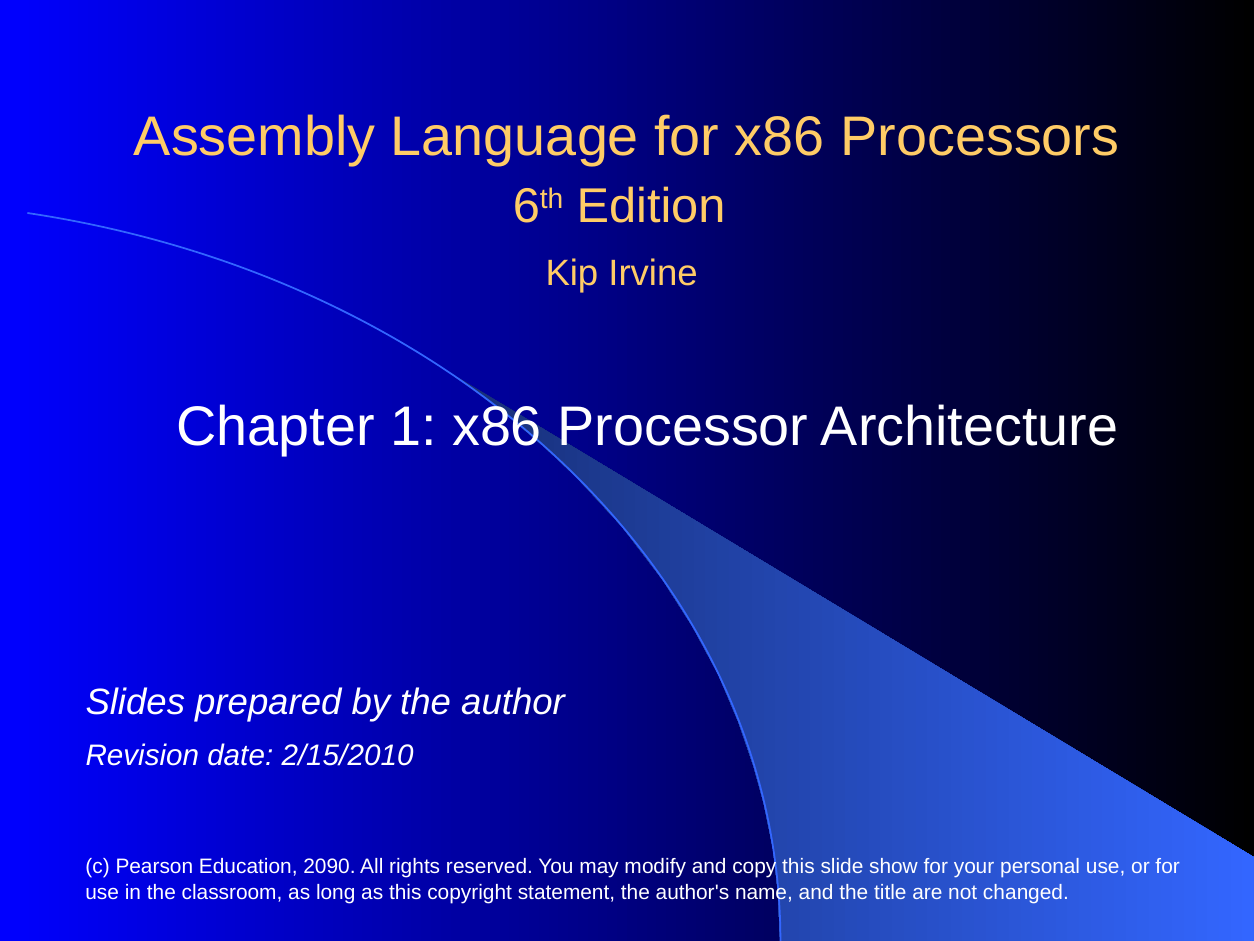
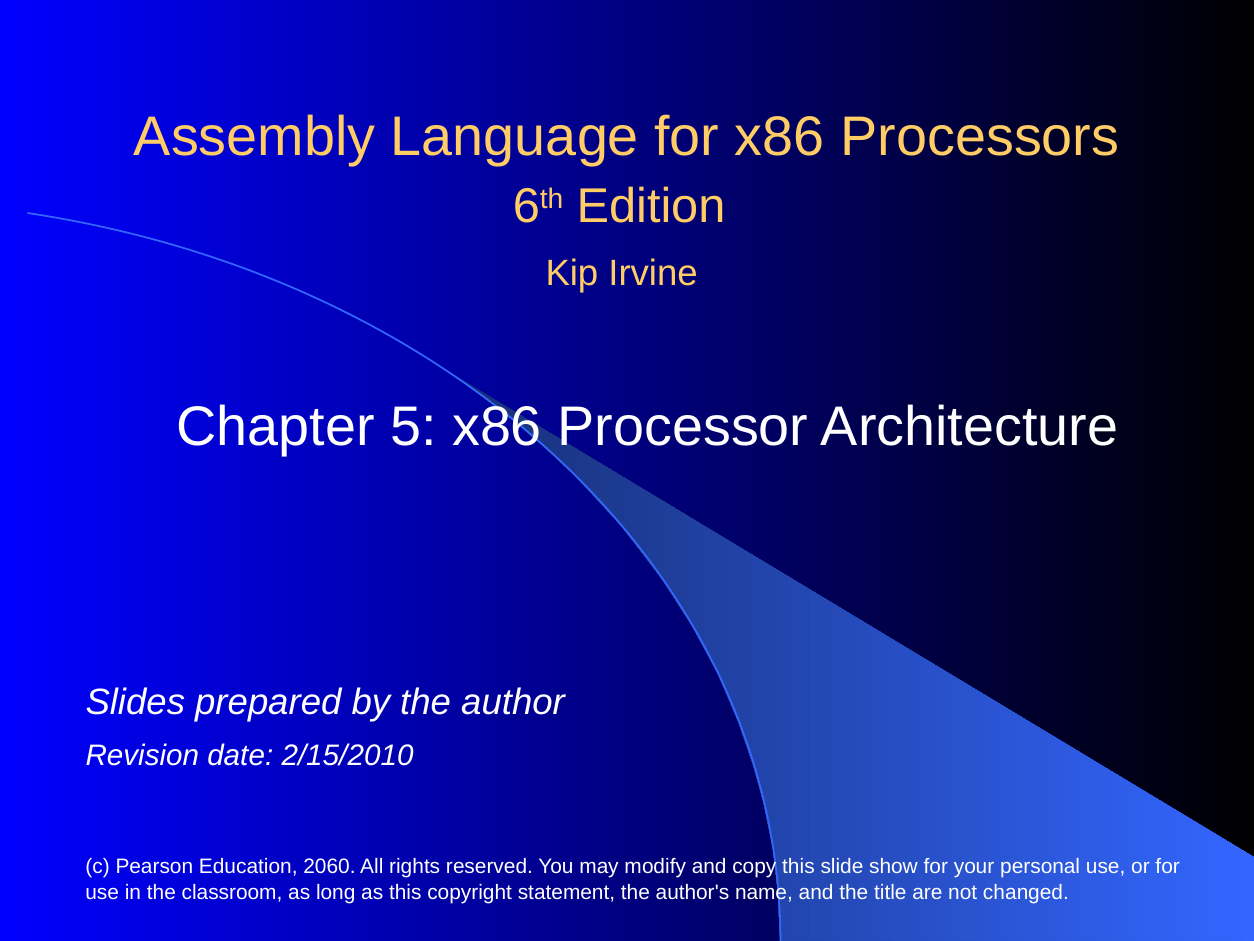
1: 1 -> 5
2090: 2090 -> 2060
